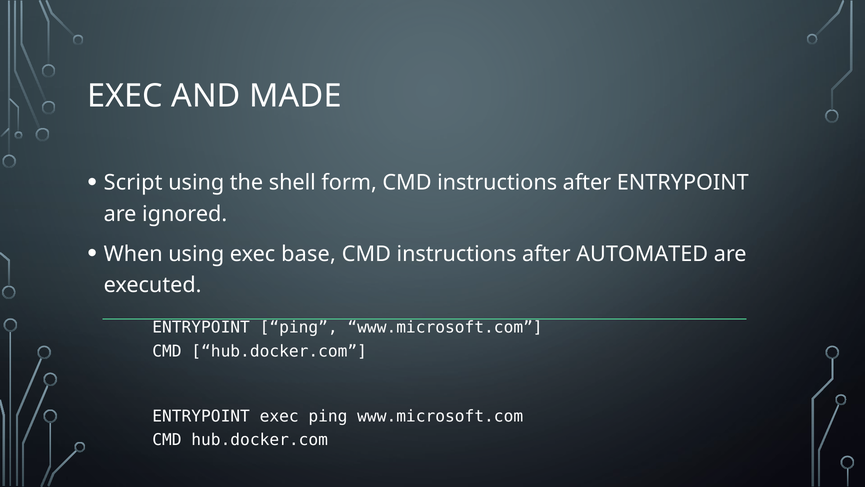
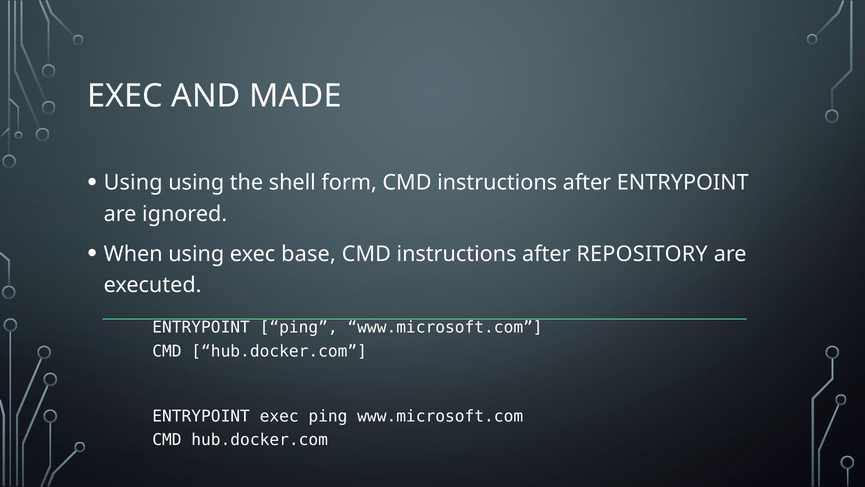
Script at (133, 183): Script -> Using
AUTOMATED: AUTOMATED -> REPOSITORY
